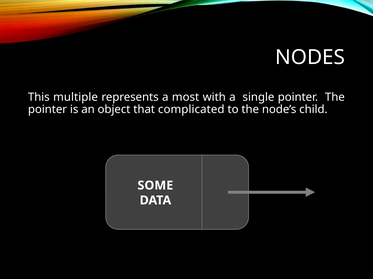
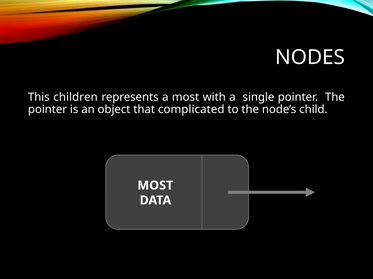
multiple: multiple -> children
SOME at (155, 186): SOME -> MOST
